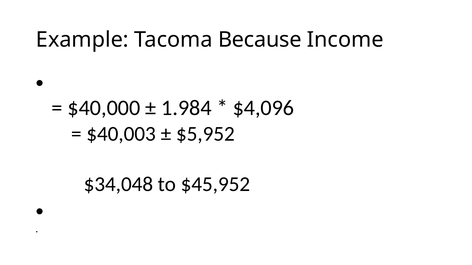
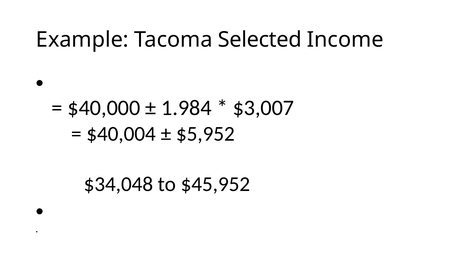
Because: Because -> Selected
$4,096: $4,096 -> $3,007
$40,003: $40,003 -> $40,004
